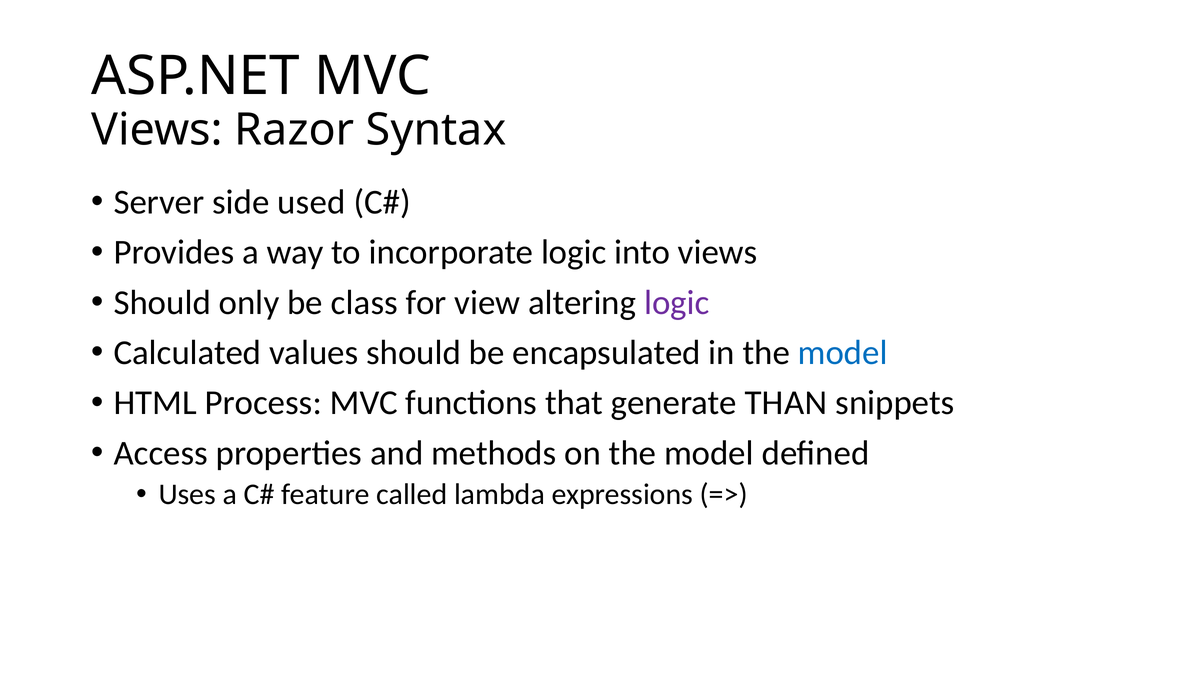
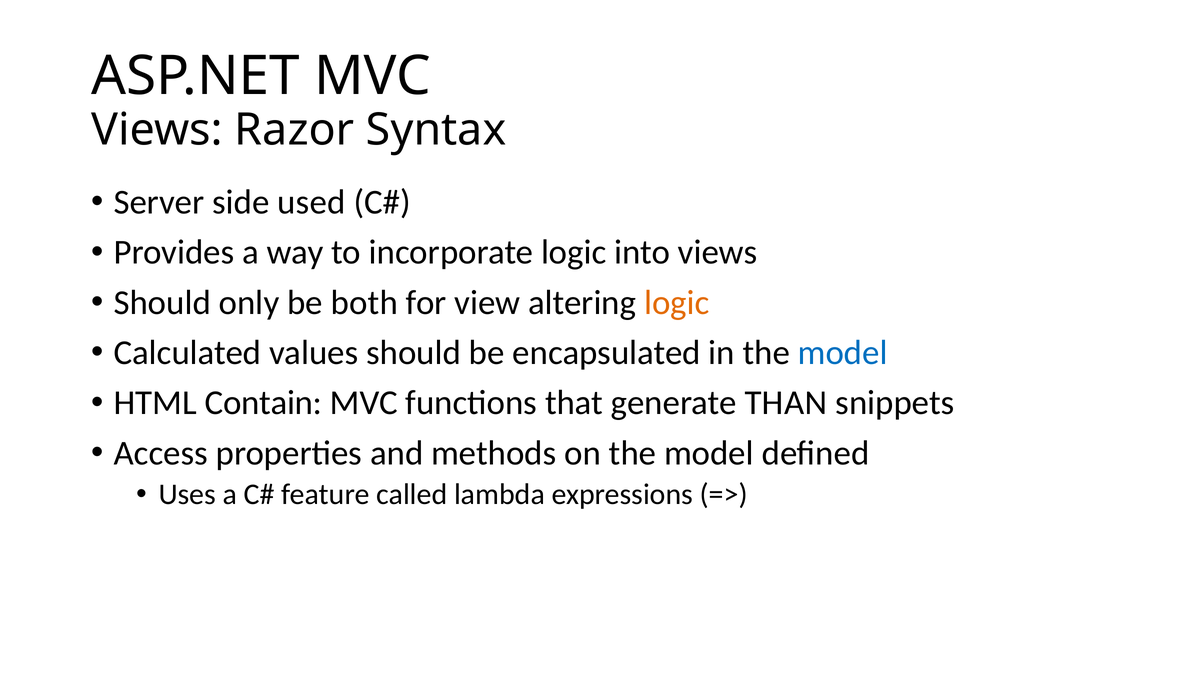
class: class -> both
logic at (677, 303) colour: purple -> orange
Process: Process -> Contain
